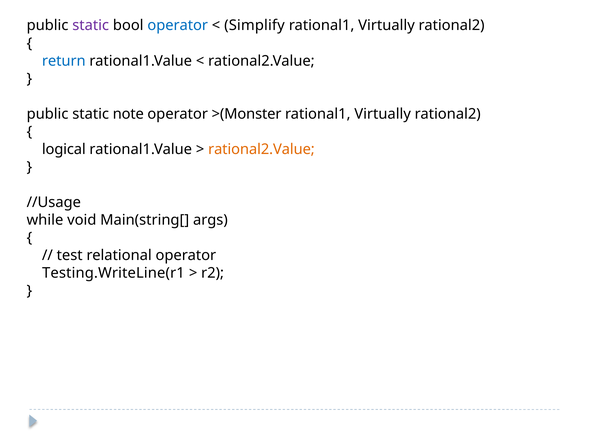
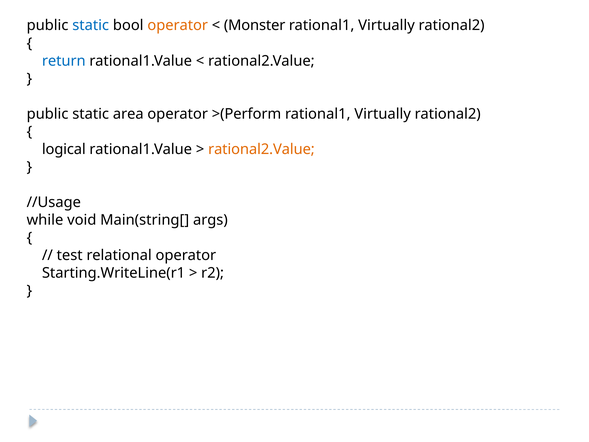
static at (91, 25) colour: purple -> blue
operator at (178, 25) colour: blue -> orange
Simplify: Simplify -> Monster
note: note -> area
>(Monster: >(Monster -> >(Perform
Testing.WriteLine(r1: Testing.WriteLine(r1 -> Starting.WriteLine(r1
